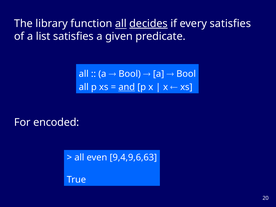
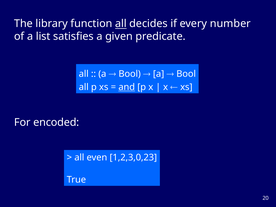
decides underline: present -> none
every satisfies: satisfies -> number
9,4,9,6,63: 9,4,9,6,63 -> 1,2,3,0,23
